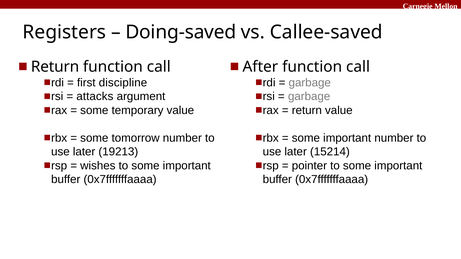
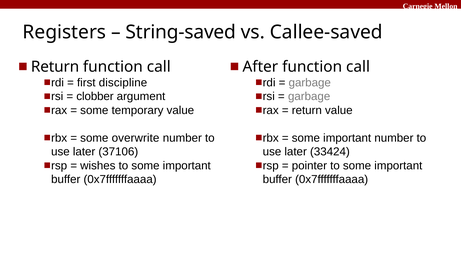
Doing-saved: Doing-saved -> String-saved
attacks: attacks -> clobber
tomorrow: tomorrow -> overwrite
19213: 19213 -> 37106
15214: 15214 -> 33424
